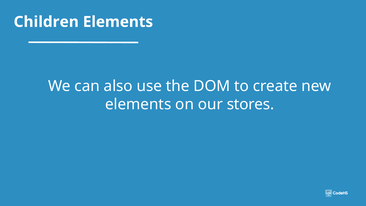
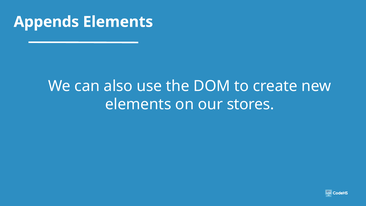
Children: Children -> Appends
